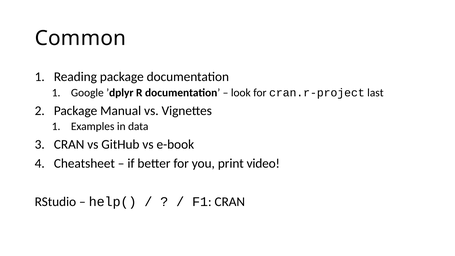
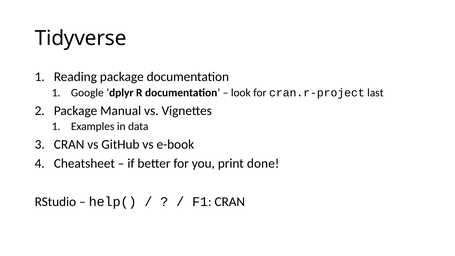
Common: Common -> Tidyverse
video: video -> done
